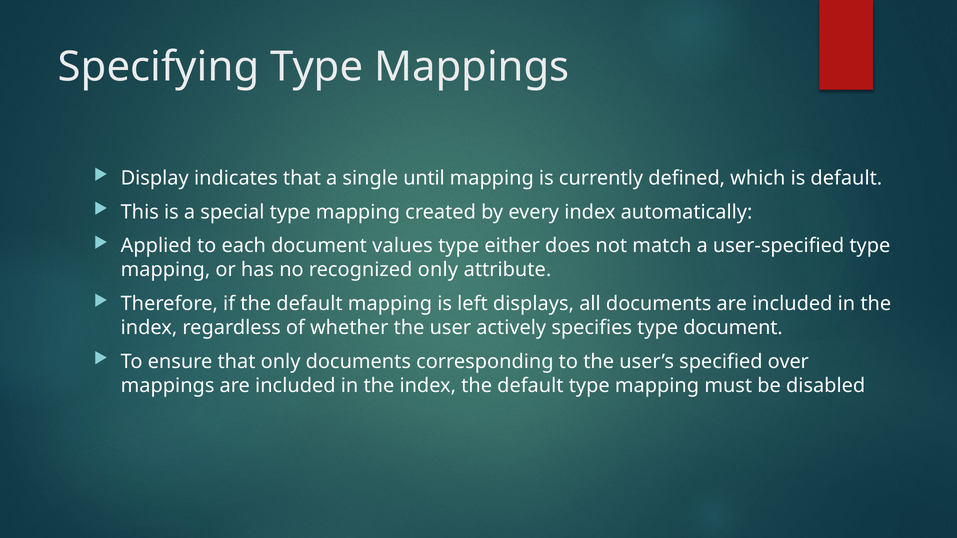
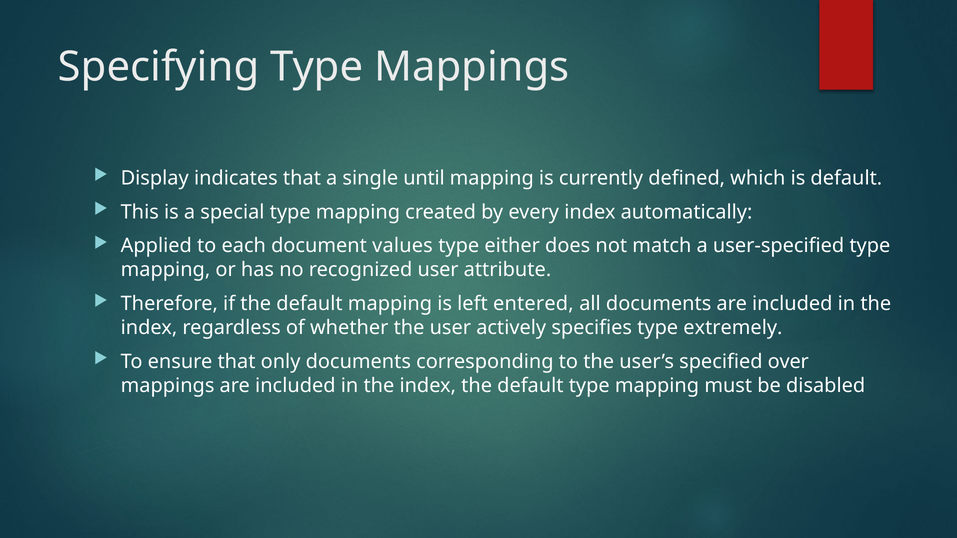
recognized only: only -> user
displays: displays -> entered
type document: document -> extremely
